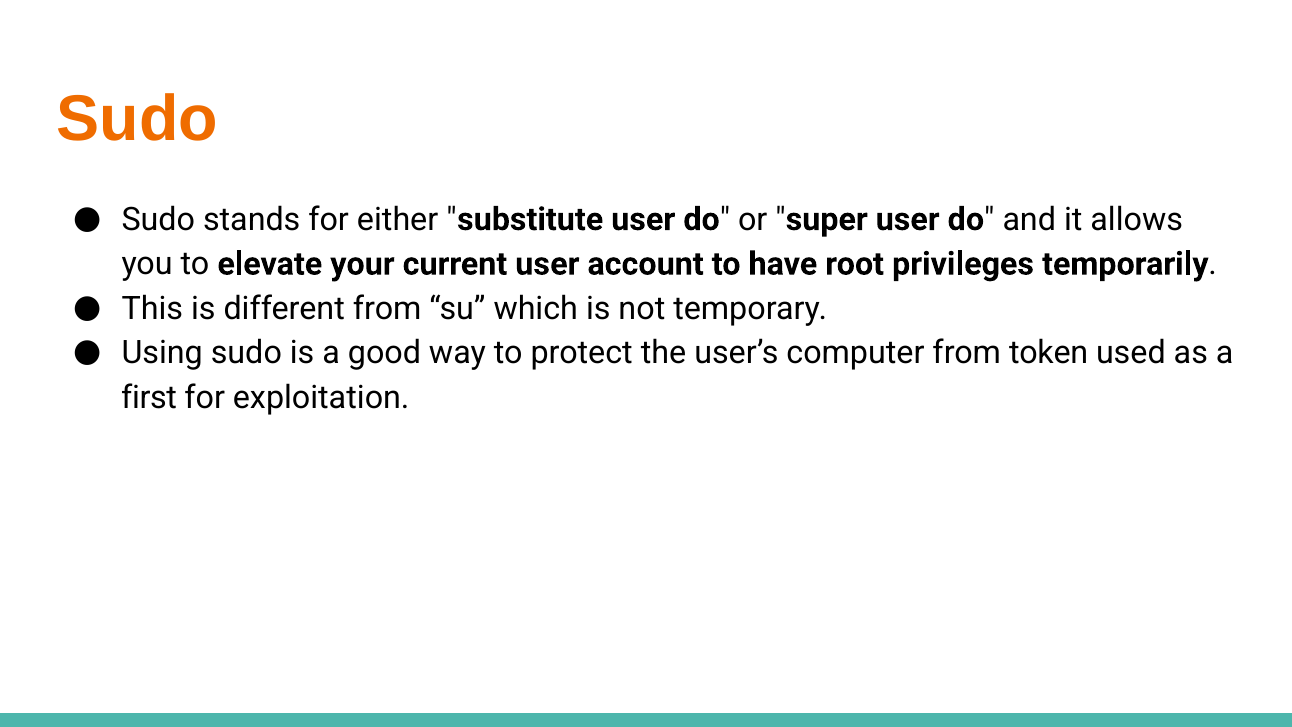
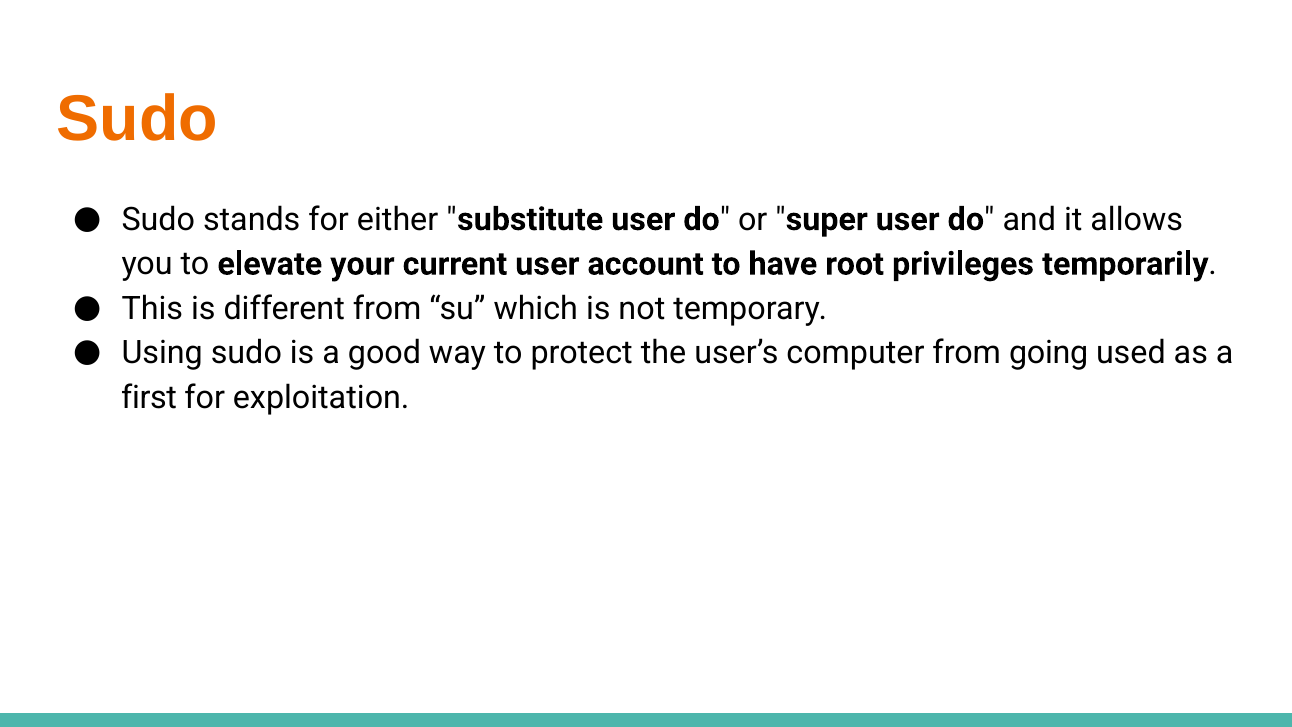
token: token -> going
